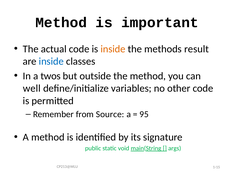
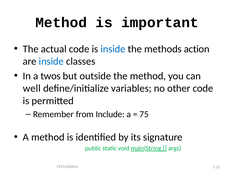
inside at (113, 49) colour: orange -> blue
result: result -> action
Source: Source -> Include
95: 95 -> 75
